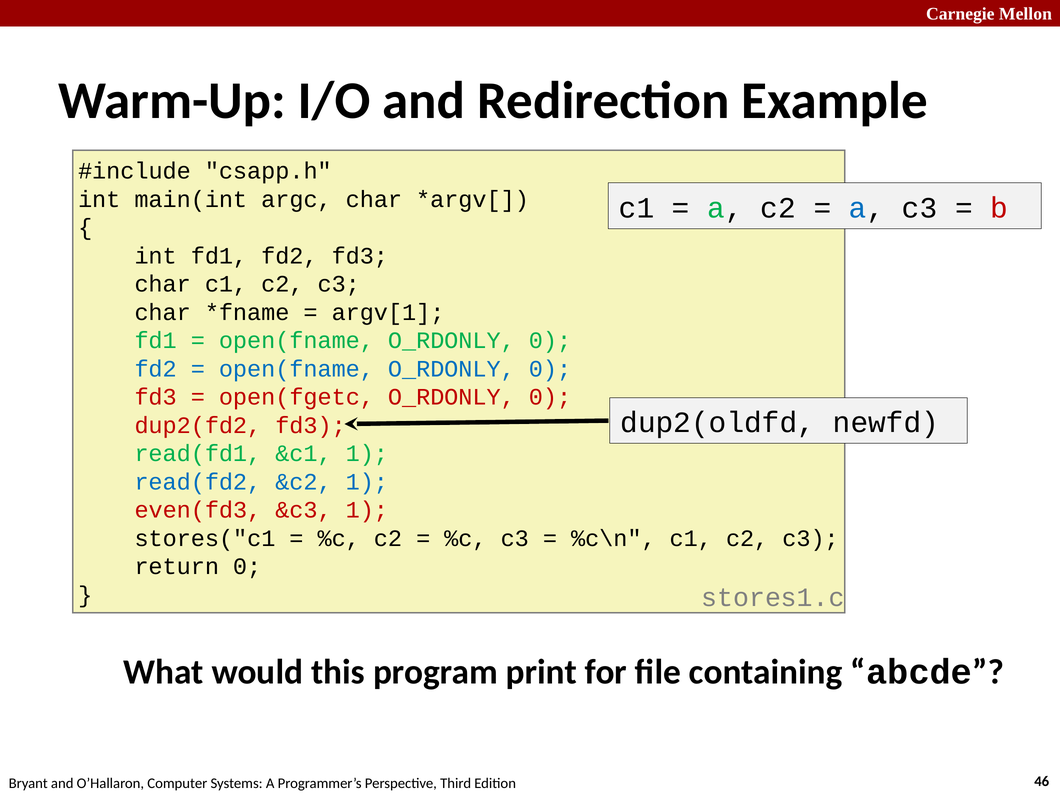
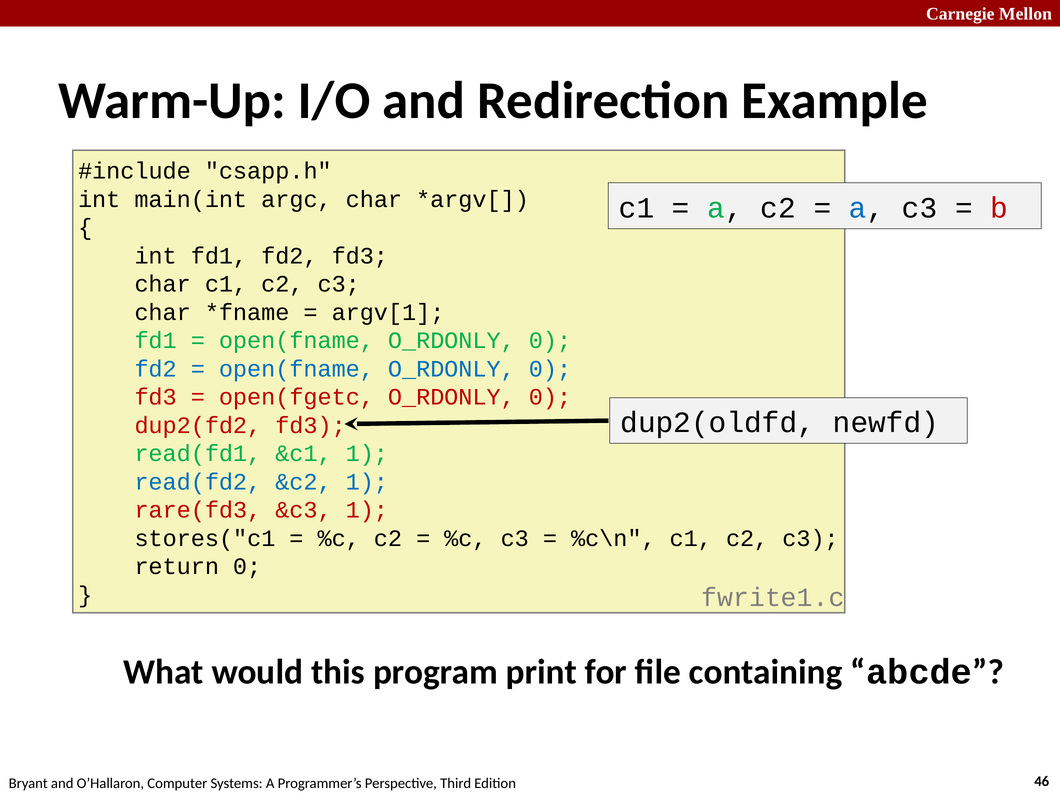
even(fd3: even(fd3 -> rare(fd3
stores1.c: stores1.c -> fwrite1.c
